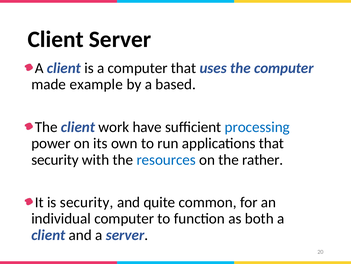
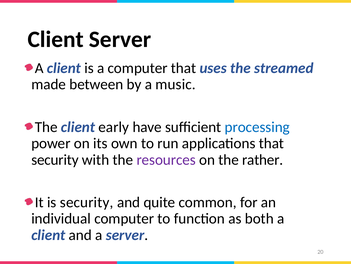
the computer: computer -> streamed
example: example -> between
based: based -> music
work: work -> early
resources colour: blue -> purple
